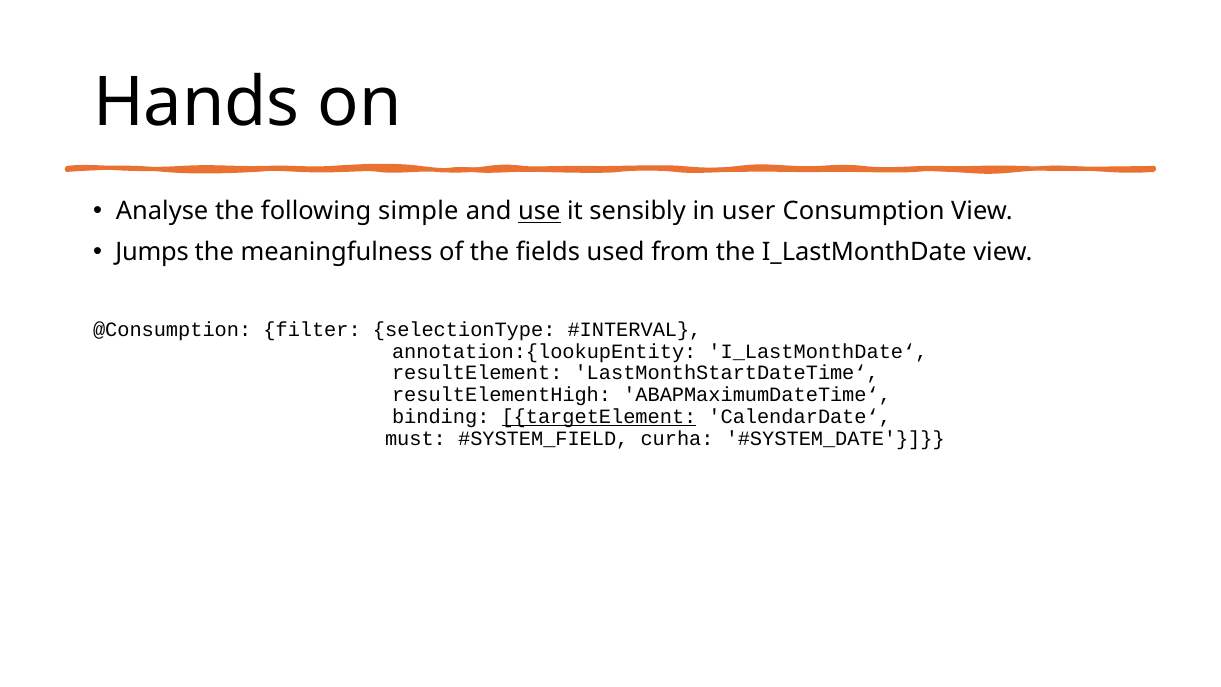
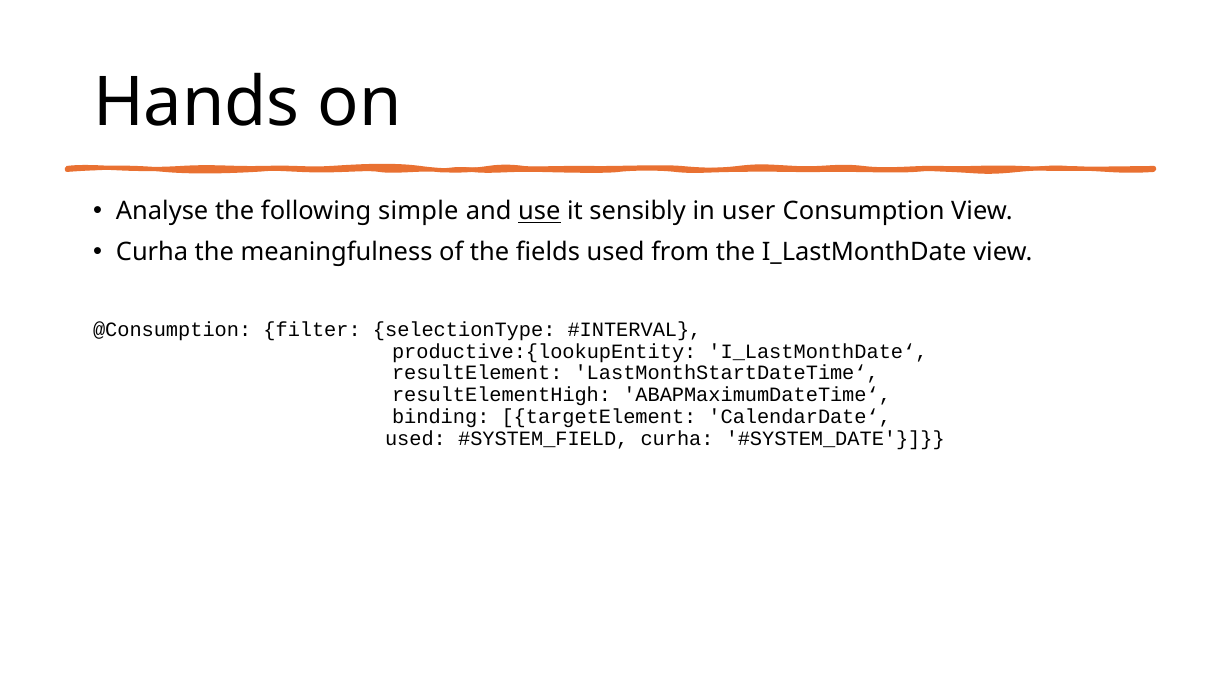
Jumps at (152, 252): Jumps -> Curha
annotation:{lookupEntity: annotation:{lookupEntity -> productive:{lookupEntity
targetElement underline: present -> none
must at (415, 439): must -> used
